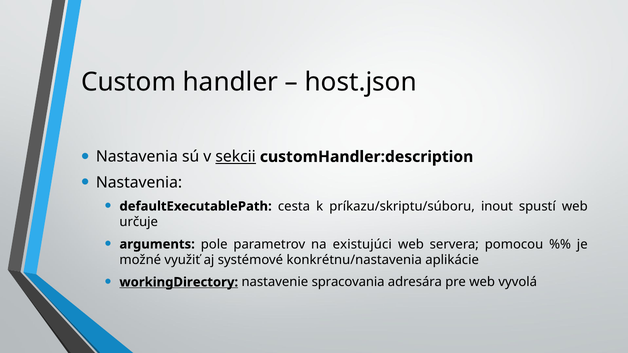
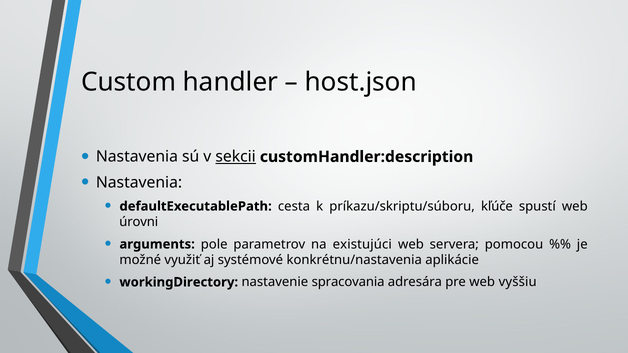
inout: inout -> kľúče
určuje: určuje -> úrovni
workingDirectory underline: present -> none
vyvolá: vyvolá -> vyššiu
